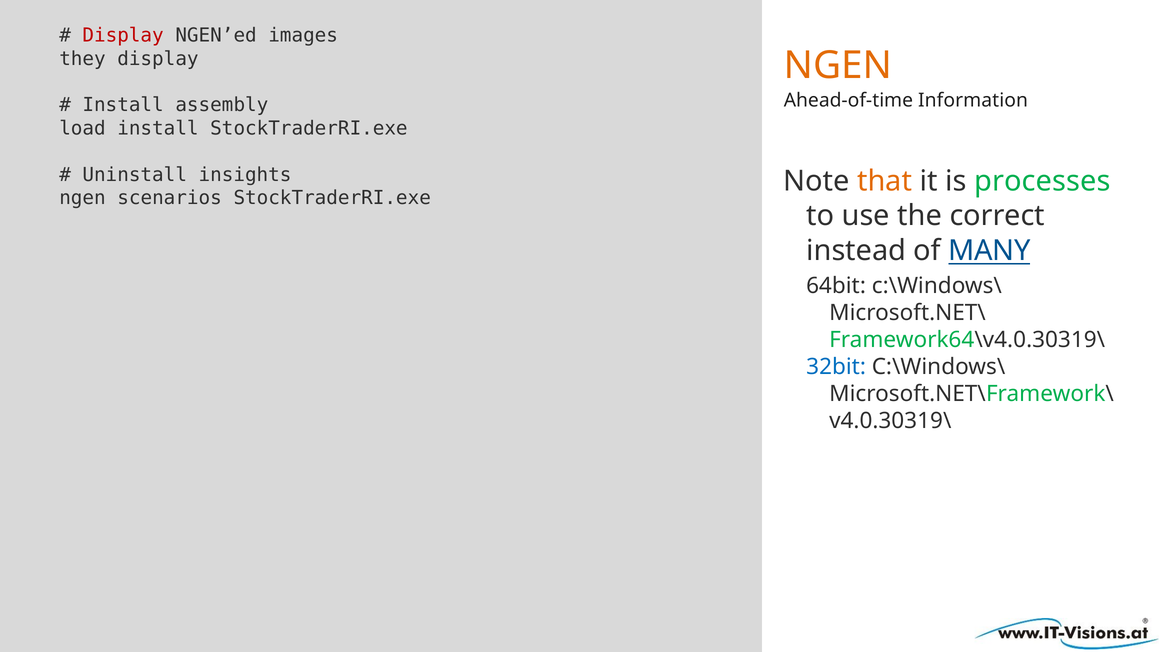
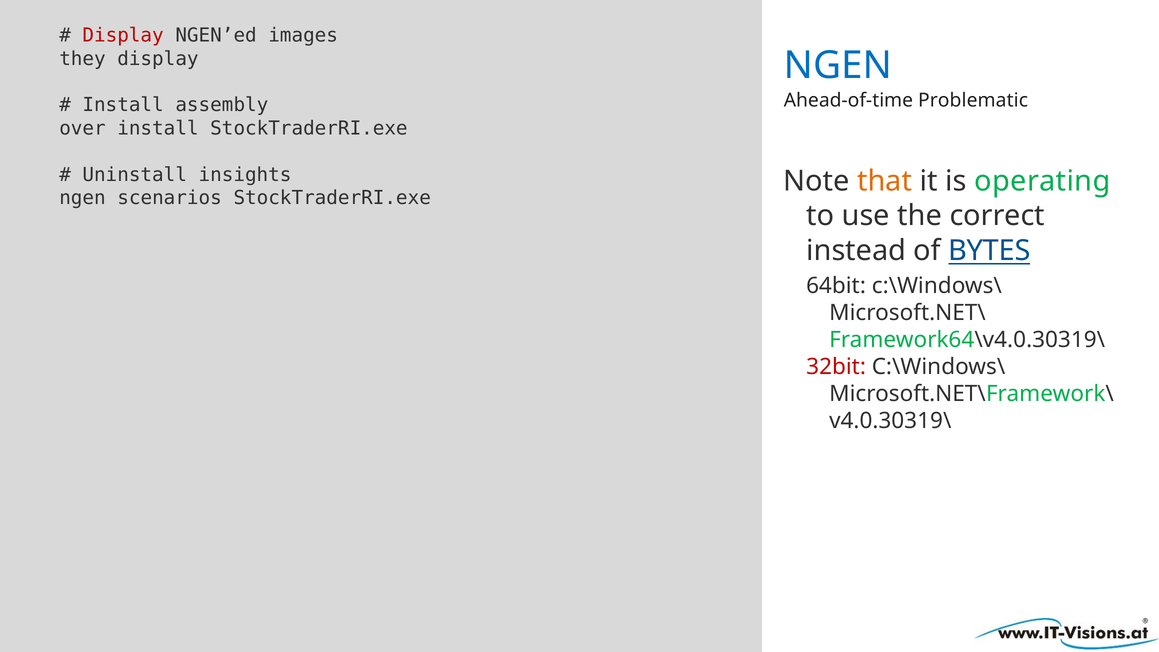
NGEN at (838, 65) colour: orange -> blue
Information: Information -> Problematic
load: load -> over
processes: processes -> operating
MANY: MANY -> BYTES
32bit colour: blue -> red
